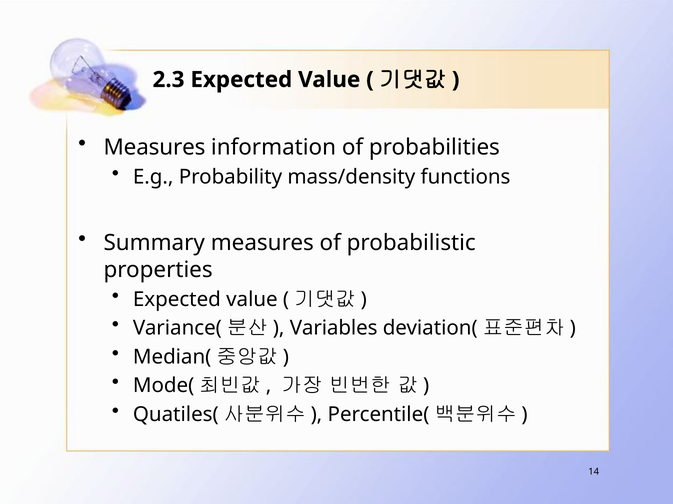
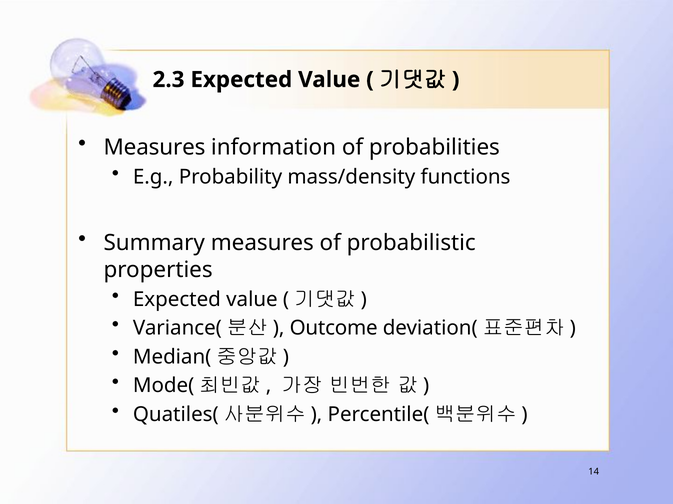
Variables: Variables -> Outcome
